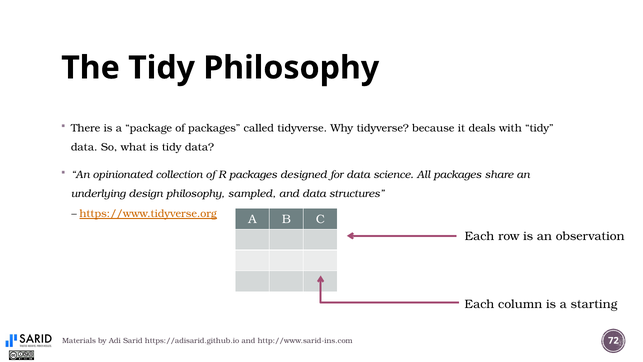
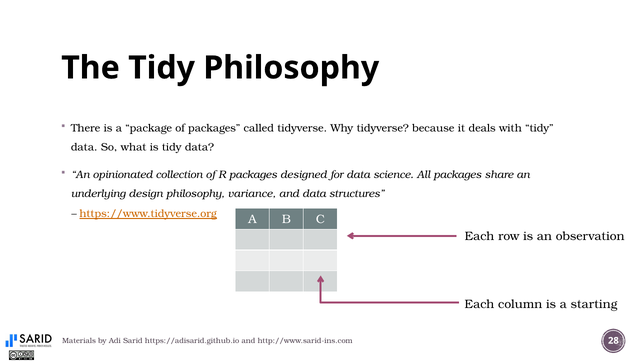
sampled: sampled -> variance
72: 72 -> 28
